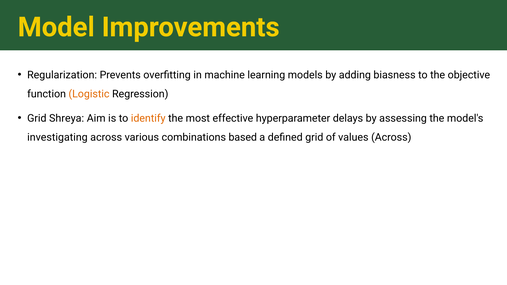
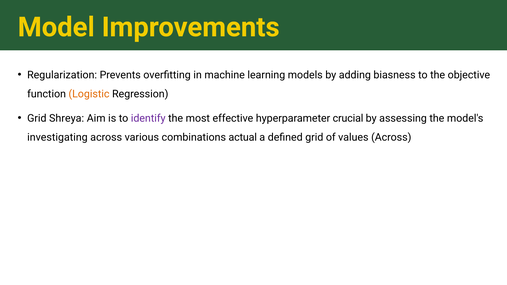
identify colour: orange -> purple
delays: delays -> crucial
based: based -> actual
